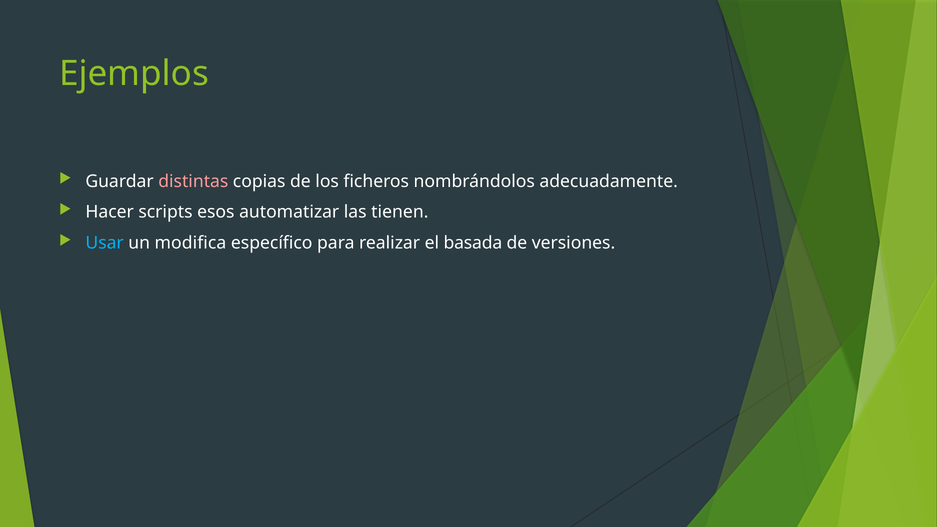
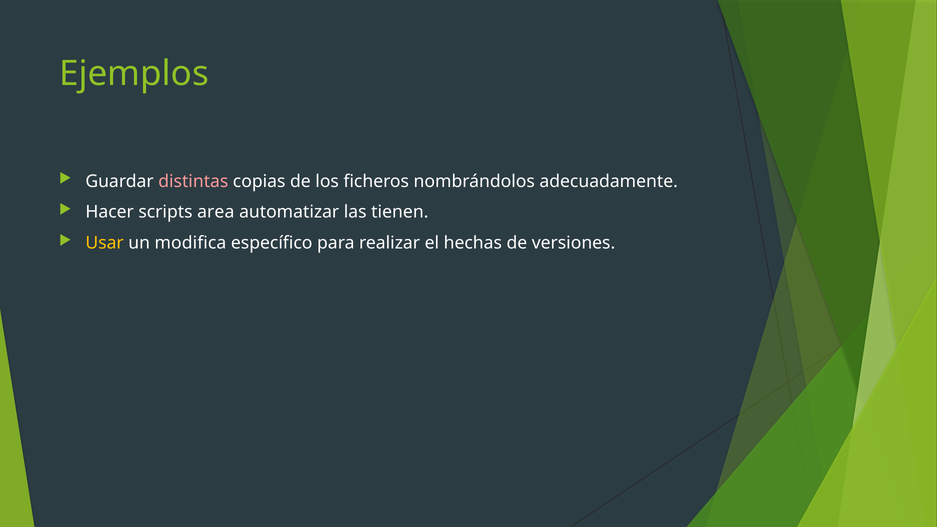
esos: esos -> area
Usar colour: light blue -> yellow
basada: basada -> hechas
